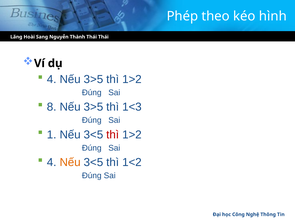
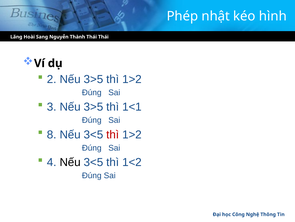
theo: theo -> nhật
4 at (52, 79): 4 -> 2
8: 8 -> 3
1<3: 1<3 -> 1<1
1: 1 -> 8
Nếu at (70, 162) colour: orange -> black
